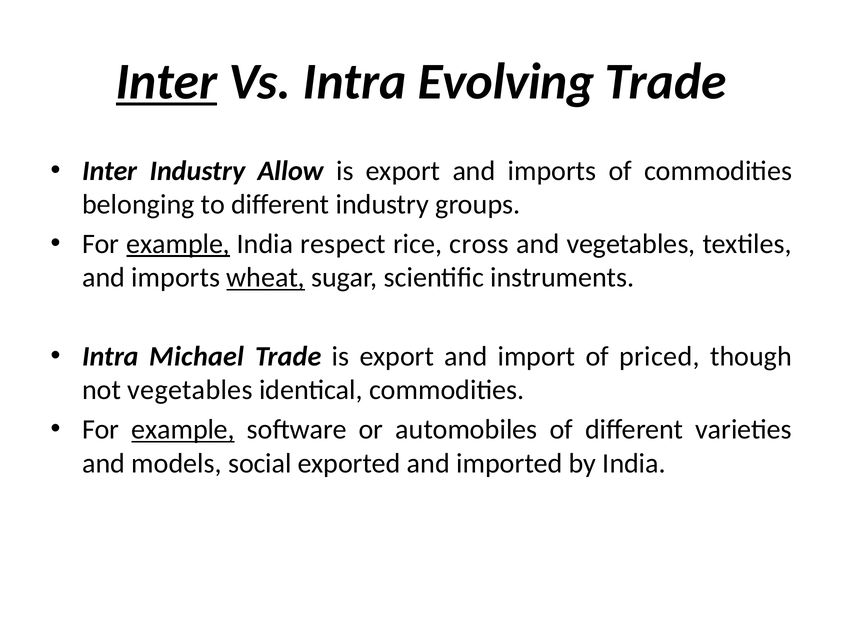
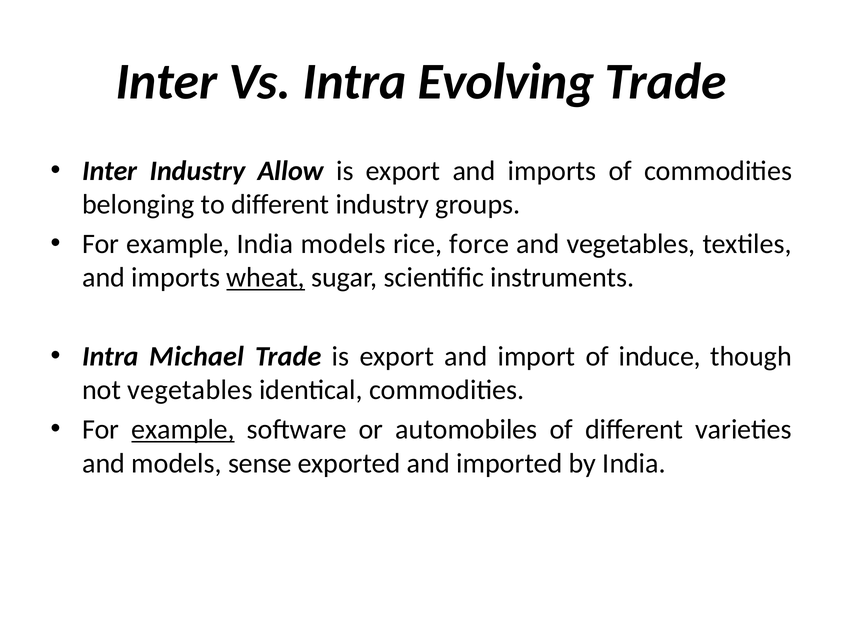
Inter at (166, 82) underline: present -> none
example at (178, 244) underline: present -> none
India respect: respect -> models
cross: cross -> force
priced: priced -> induce
social: social -> sense
